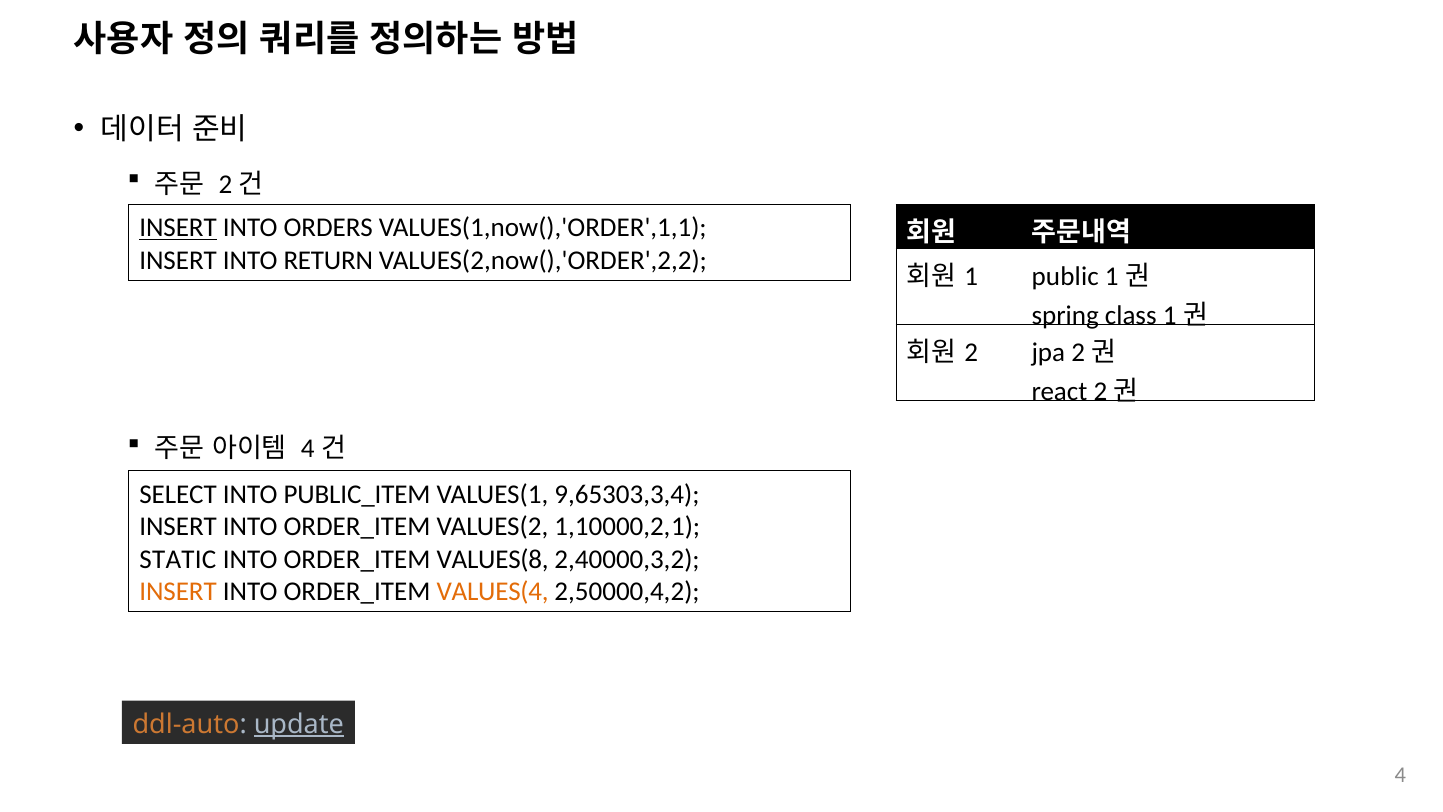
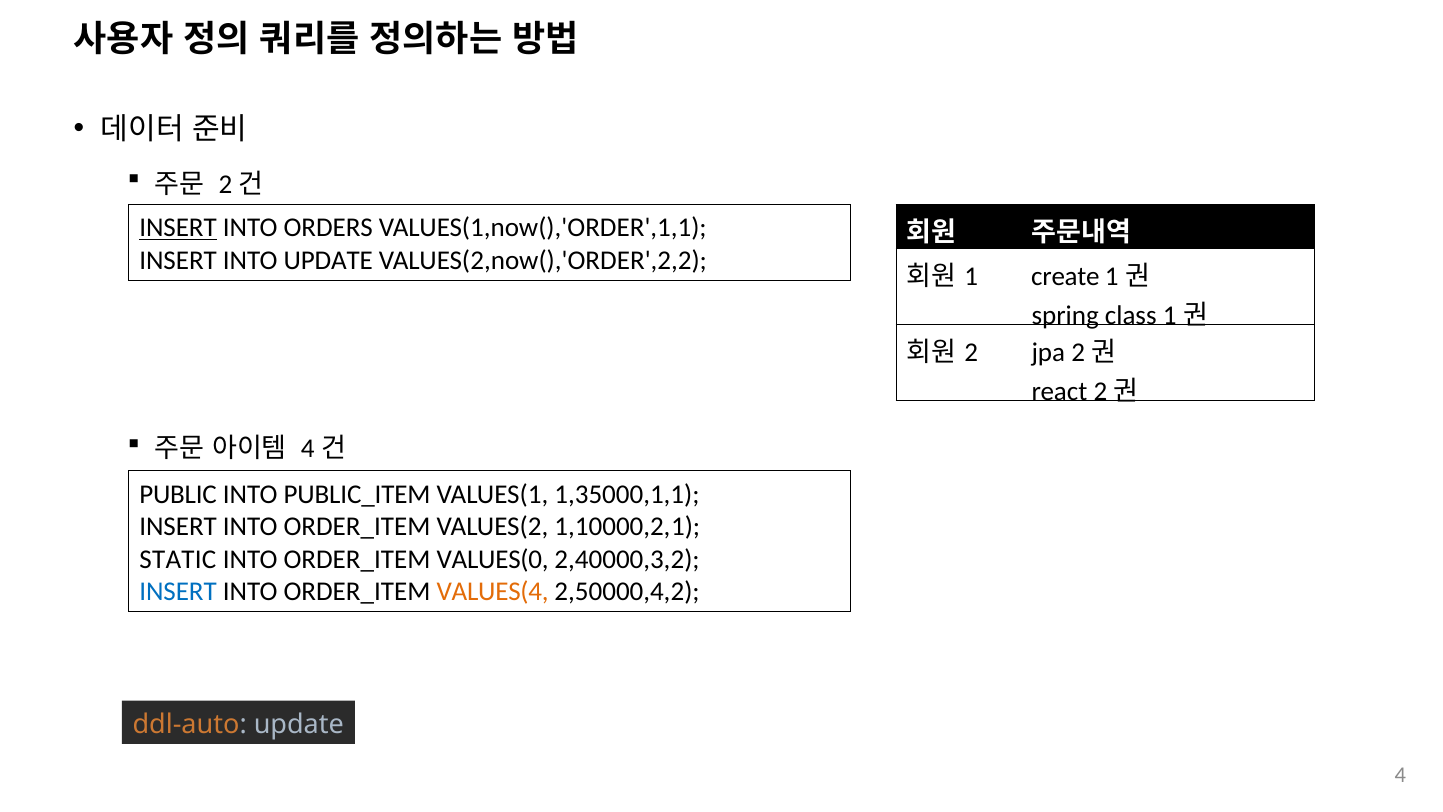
INTO RETURN: RETURN -> UPDATE
public: public -> create
SELECT: SELECT -> PUBLIC
9,65303,3,4: 9,65303,3,4 -> 1,35000,1,1
VALUES(8: VALUES(8 -> VALUES(0
INSERT at (178, 592) colour: orange -> blue
update at (299, 724) underline: present -> none
